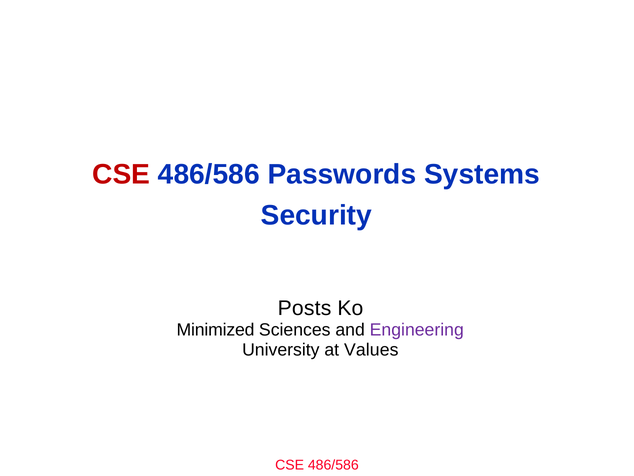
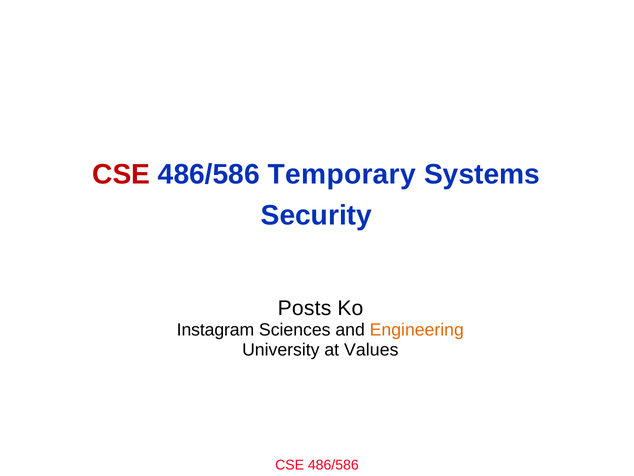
Passwords: Passwords -> Temporary
Minimized: Minimized -> Instagram
Engineering colour: purple -> orange
